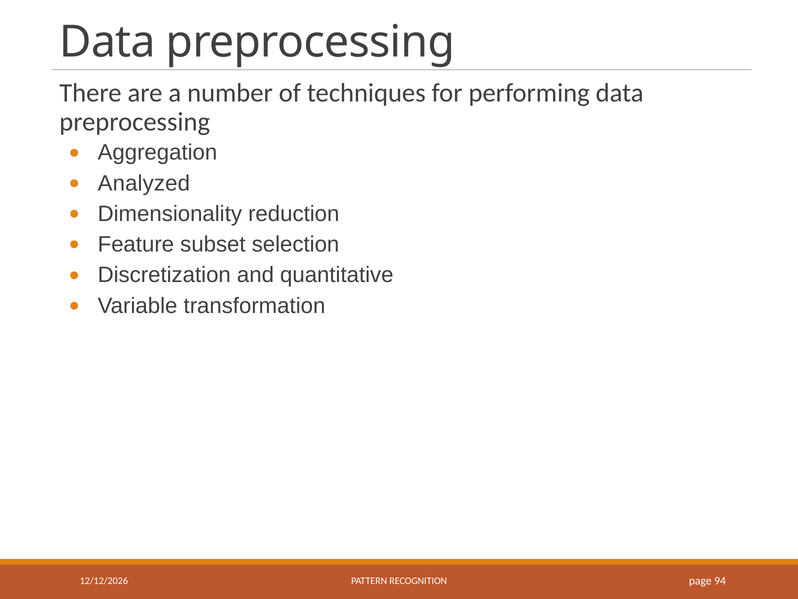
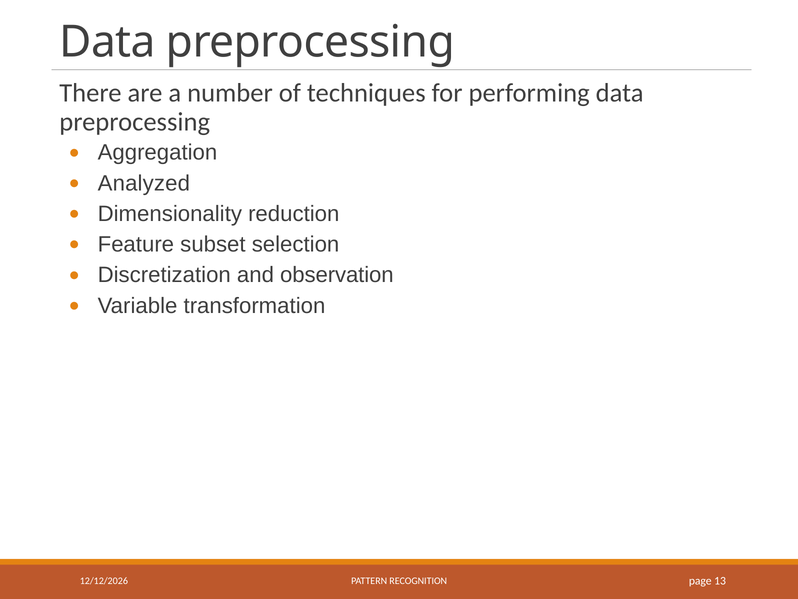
quantitative: quantitative -> observation
94: 94 -> 13
